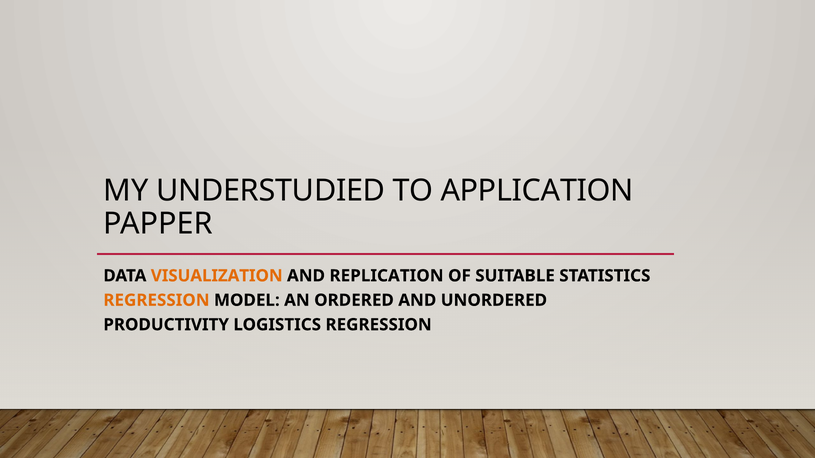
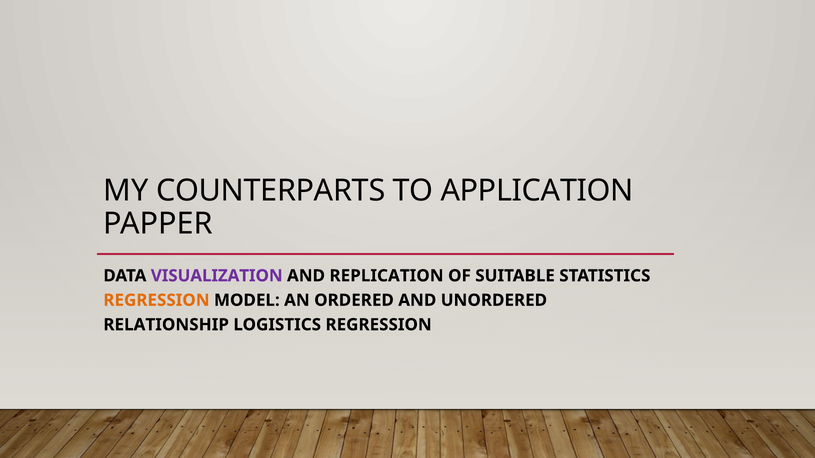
UNDERSTUDIED: UNDERSTUDIED -> COUNTERPARTS
VISUALIZATION colour: orange -> purple
PRODUCTIVITY: PRODUCTIVITY -> RELATIONSHIP
